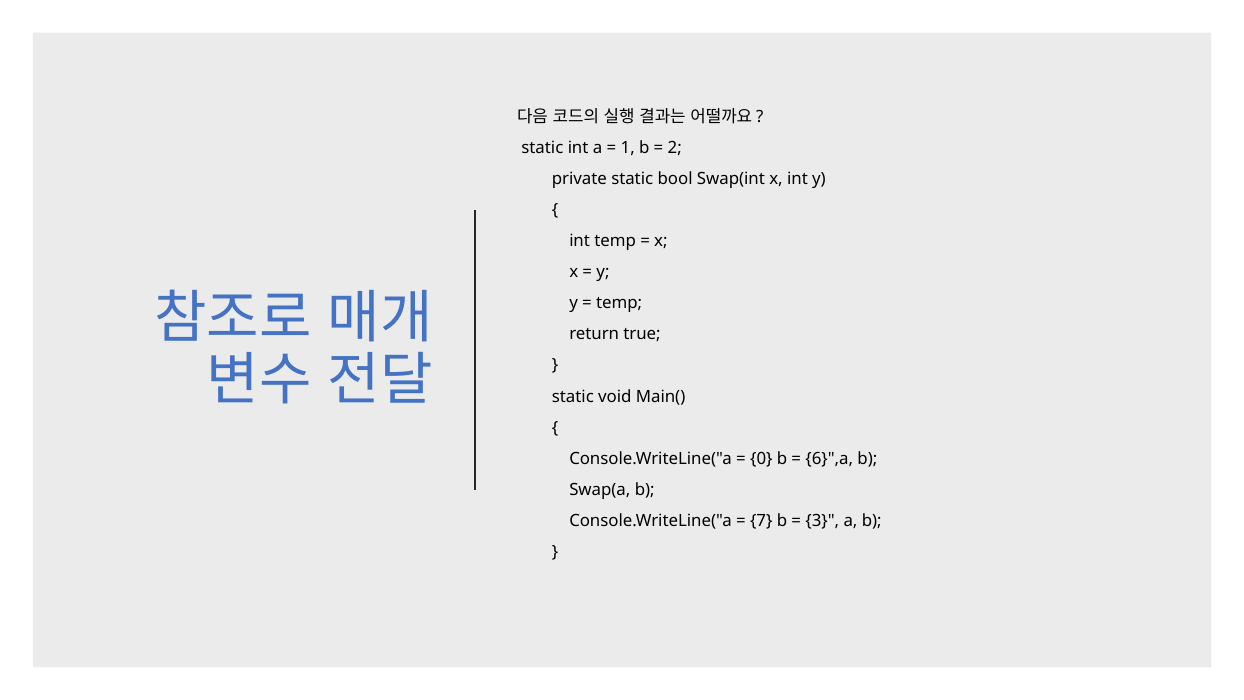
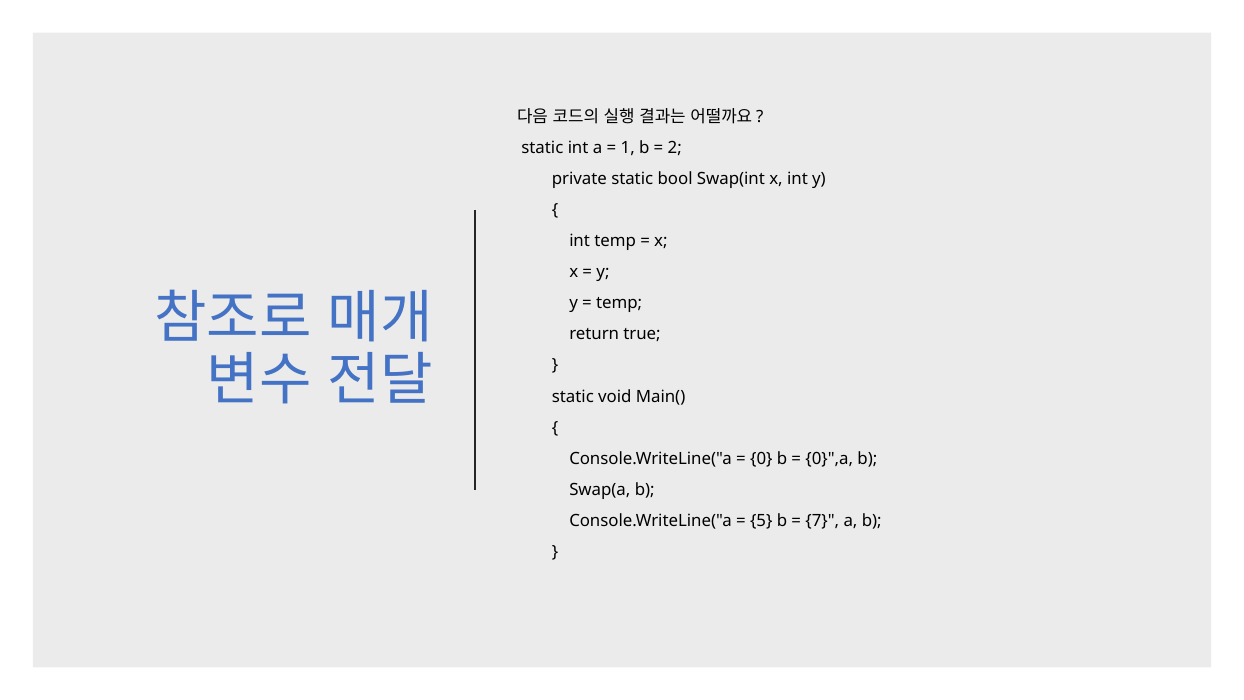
6}",a: 6}",a -> 0}",a
7: 7 -> 5
3: 3 -> 7
